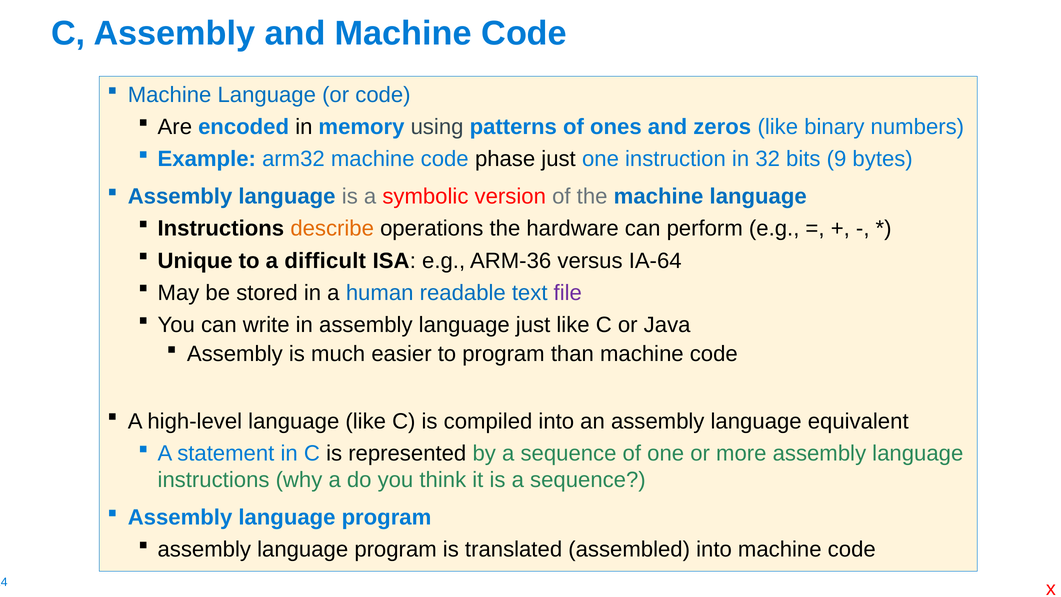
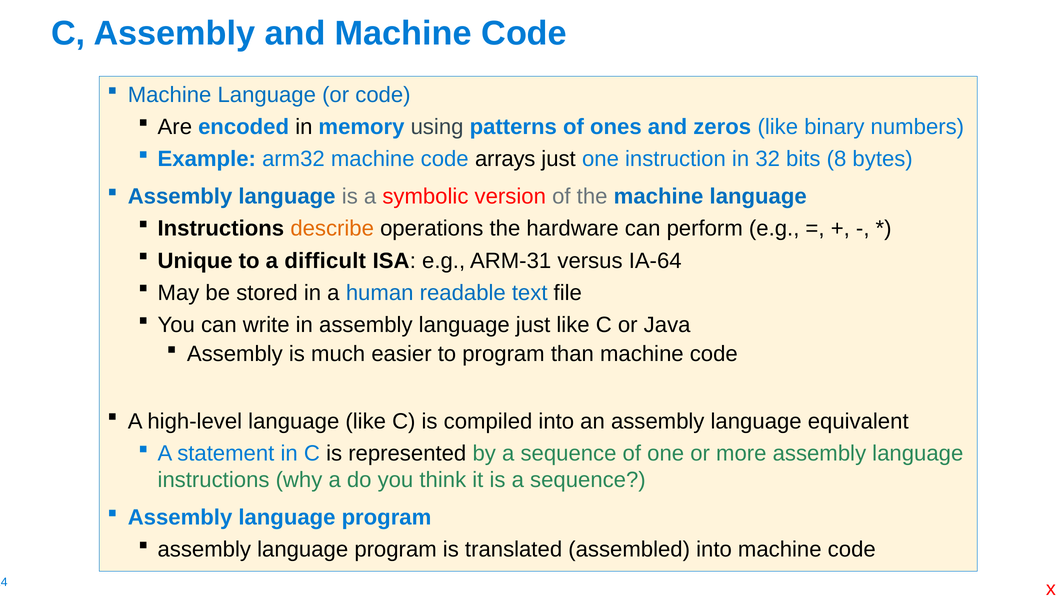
phase: phase -> arrays
9: 9 -> 8
ARM-36: ARM-36 -> ARM-31
file colour: purple -> black
